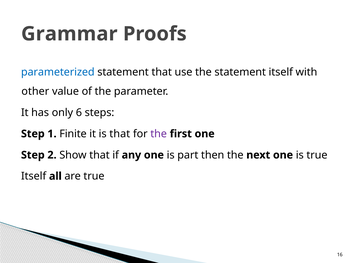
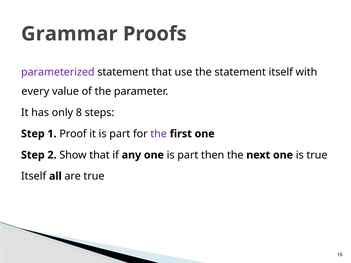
parameterized colour: blue -> purple
other: other -> every
6: 6 -> 8
Finite: Finite -> Proof
it is that: that -> part
